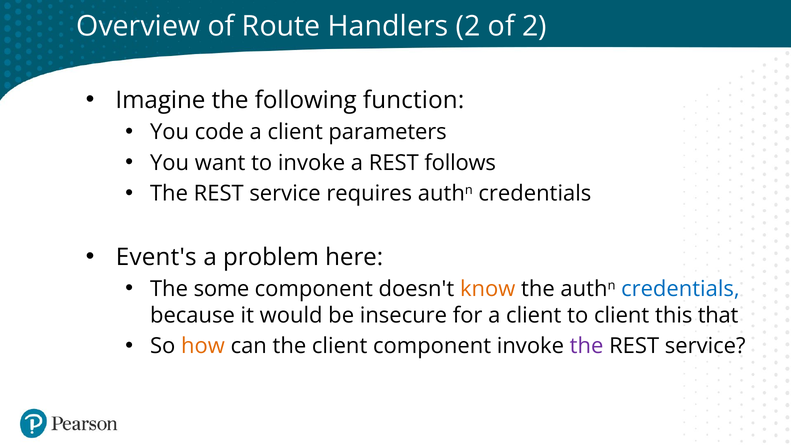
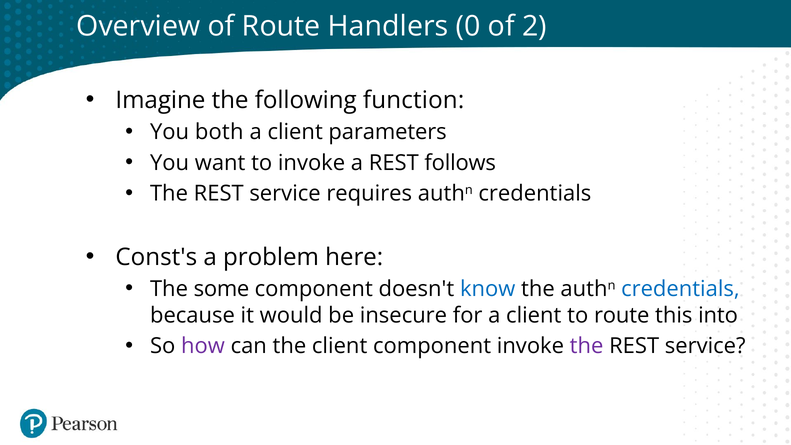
Handlers 2: 2 -> 0
code: code -> both
Event's: Event's -> Const's
know colour: orange -> blue
to client: client -> route
that: that -> into
how colour: orange -> purple
